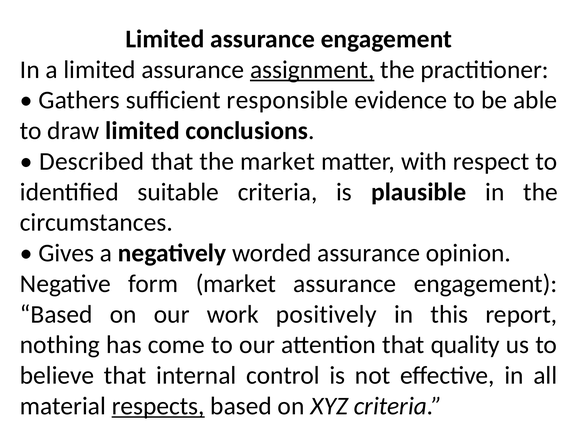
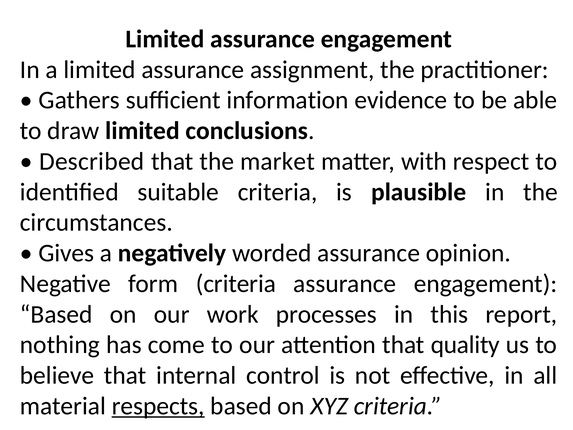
assignment underline: present -> none
responsible: responsible -> information
form market: market -> criteria
positively: positively -> processes
